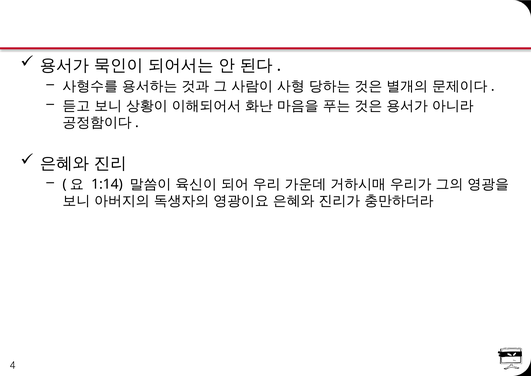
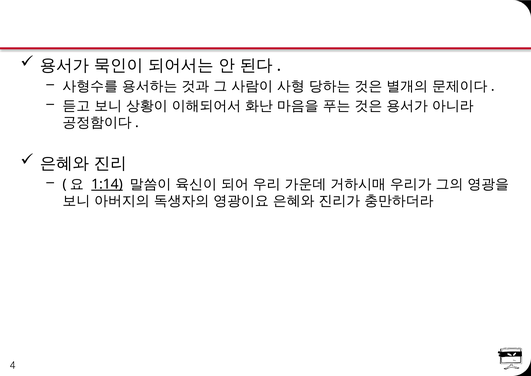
1:14 underline: none -> present
